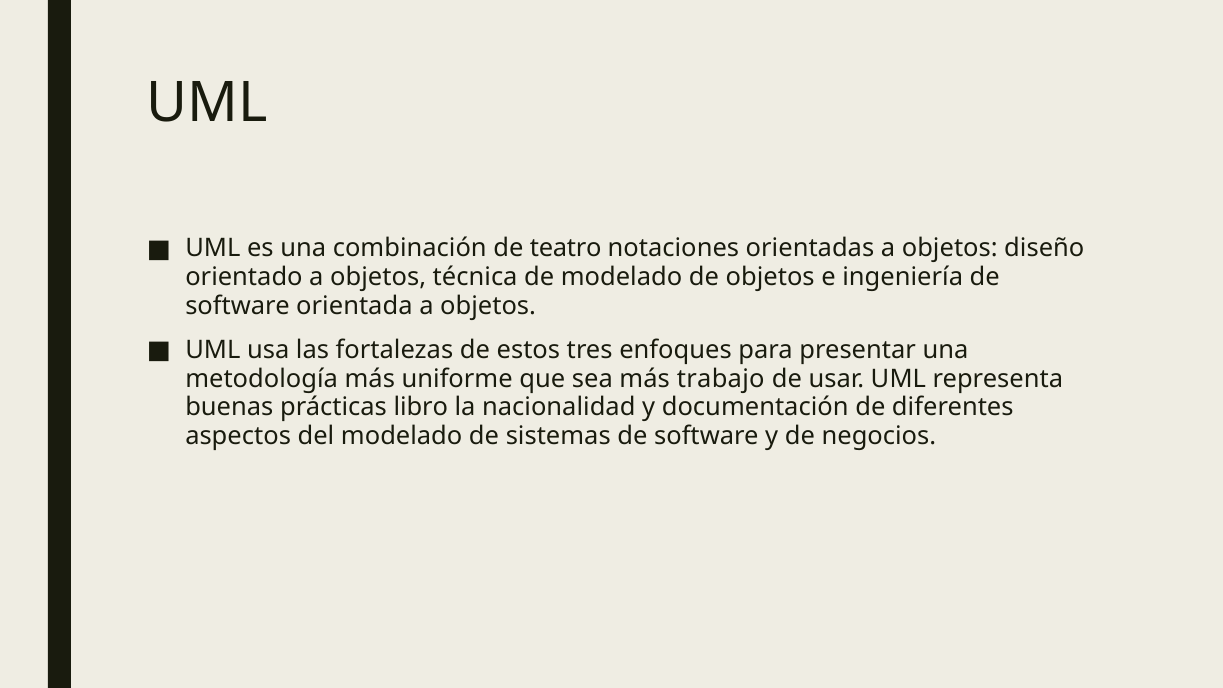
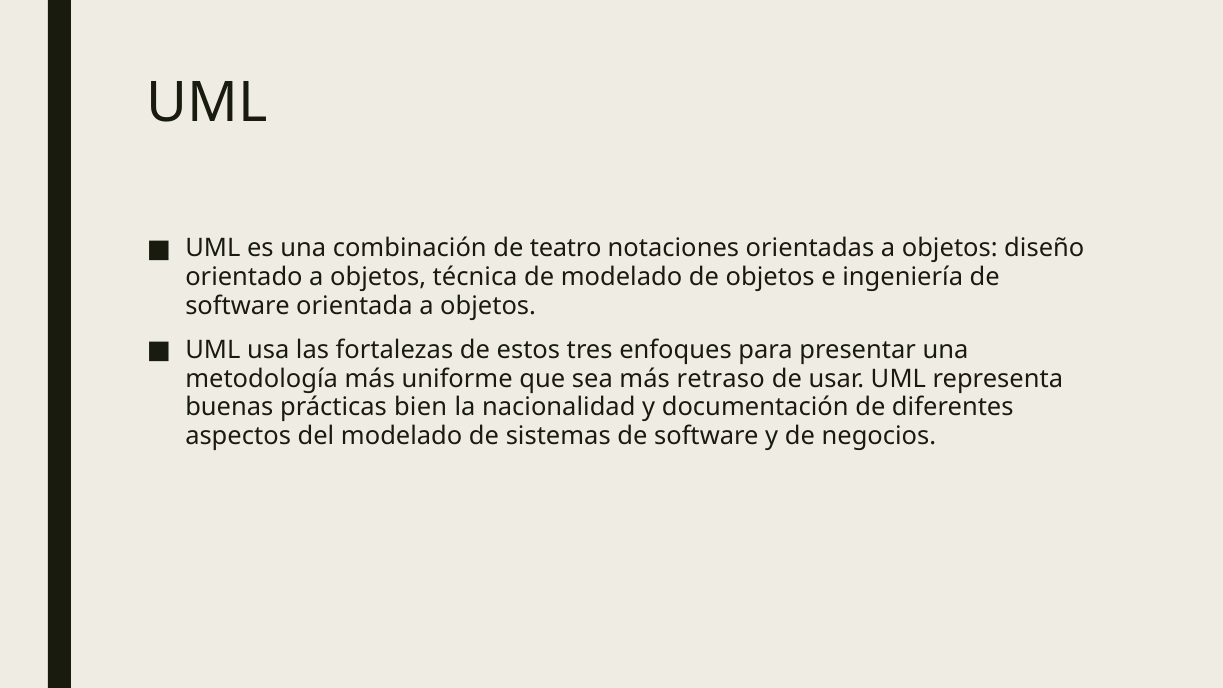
trabajo: trabajo -> retraso
libro: libro -> bien
